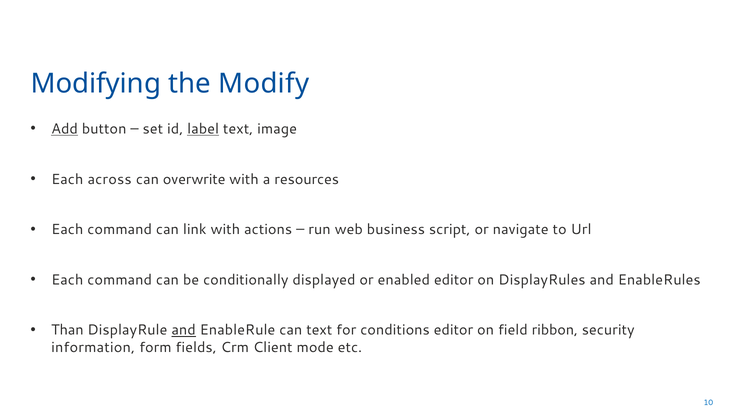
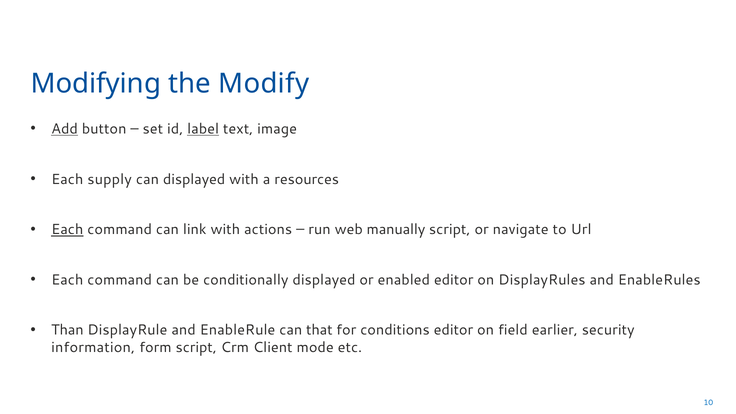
across: across -> supply
can overwrite: overwrite -> displayed
Each at (67, 230) underline: none -> present
business: business -> manually
and at (184, 330) underline: present -> none
can text: text -> that
ribbon: ribbon -> earlier
form fields: fields -> script
